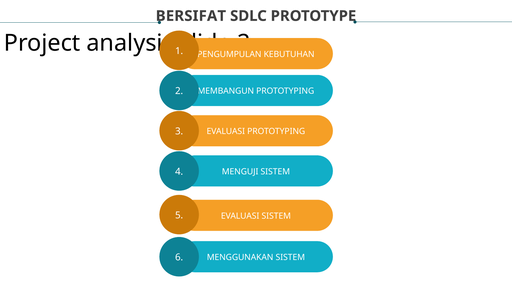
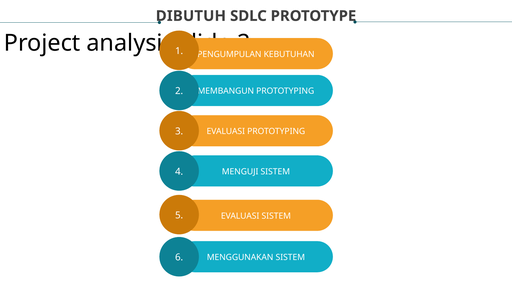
BERSIFAT: BERSIFAT -> DIBUTUH
